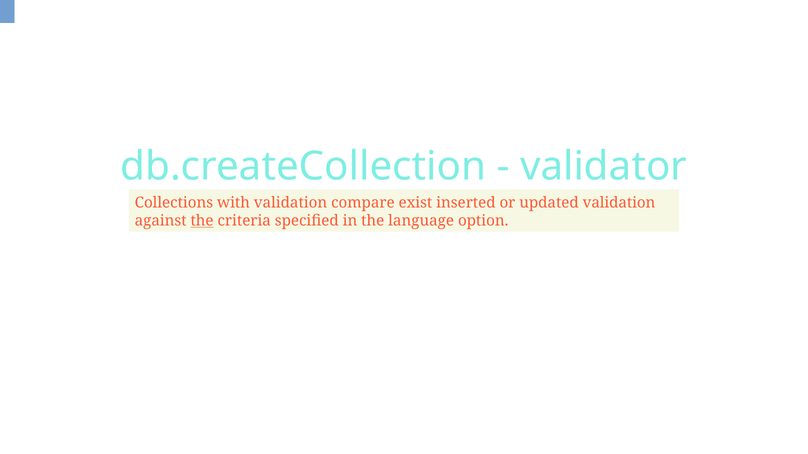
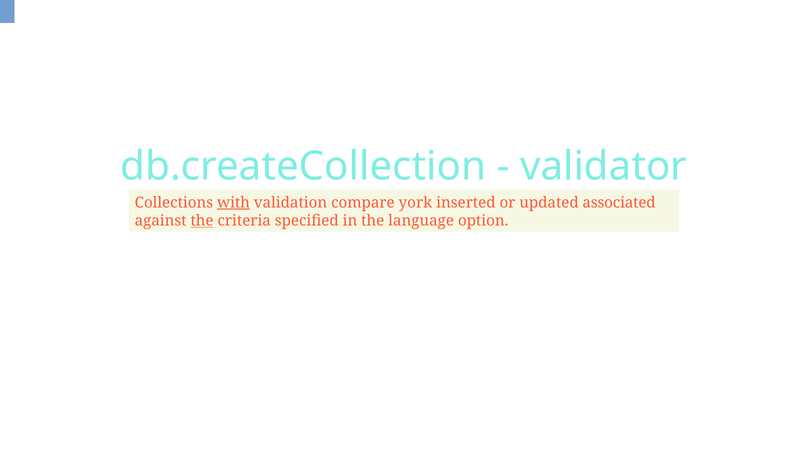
with underline: none -> present
exist: exist -> york
updated validation: validation -> associated
